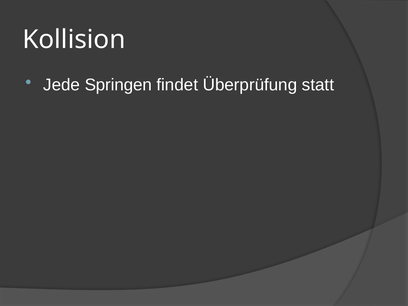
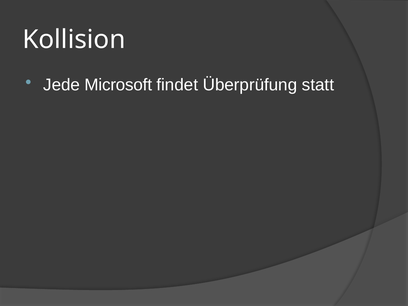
Springen: Springen -> Microsoft
